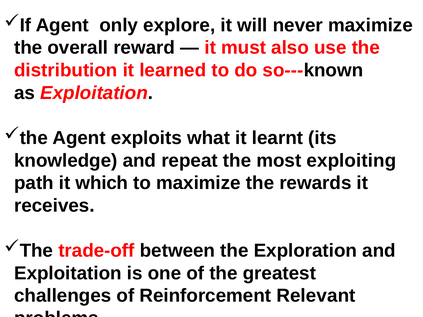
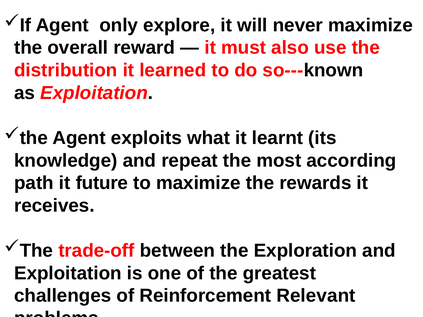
exploiting: exploiting -> according
which: which -> future
